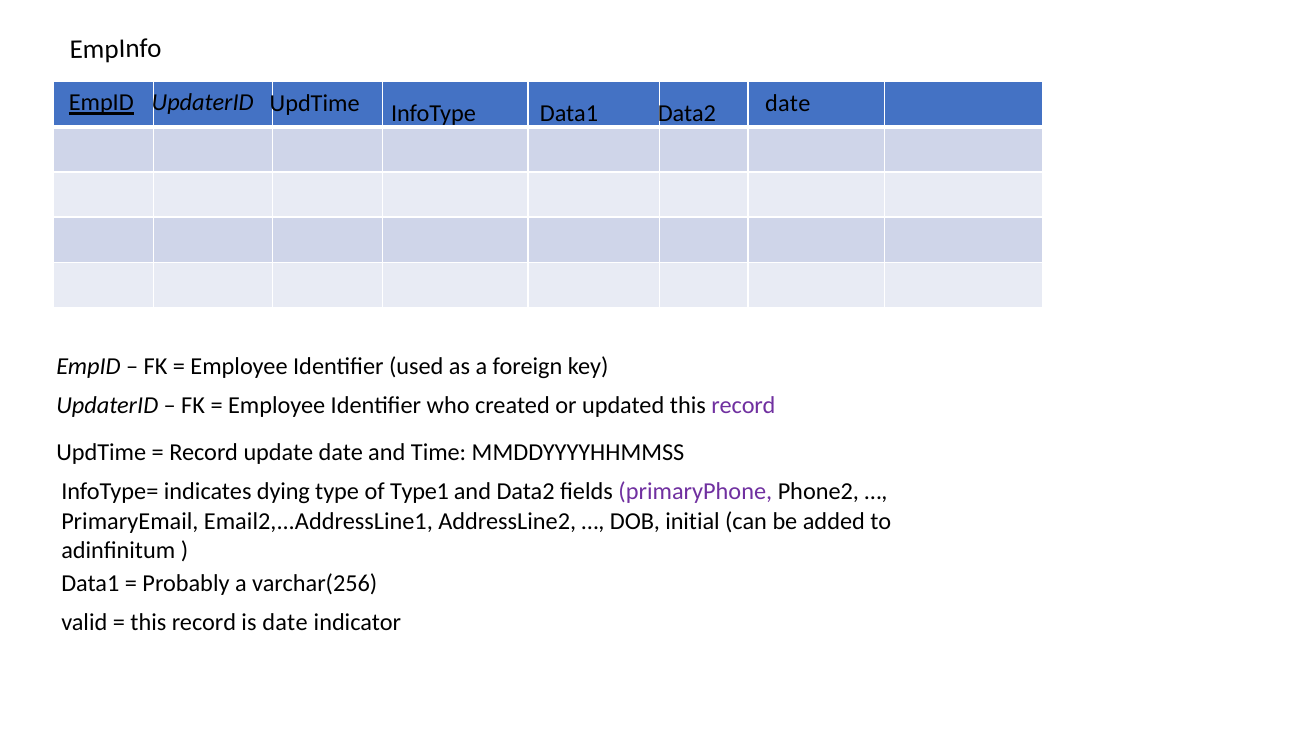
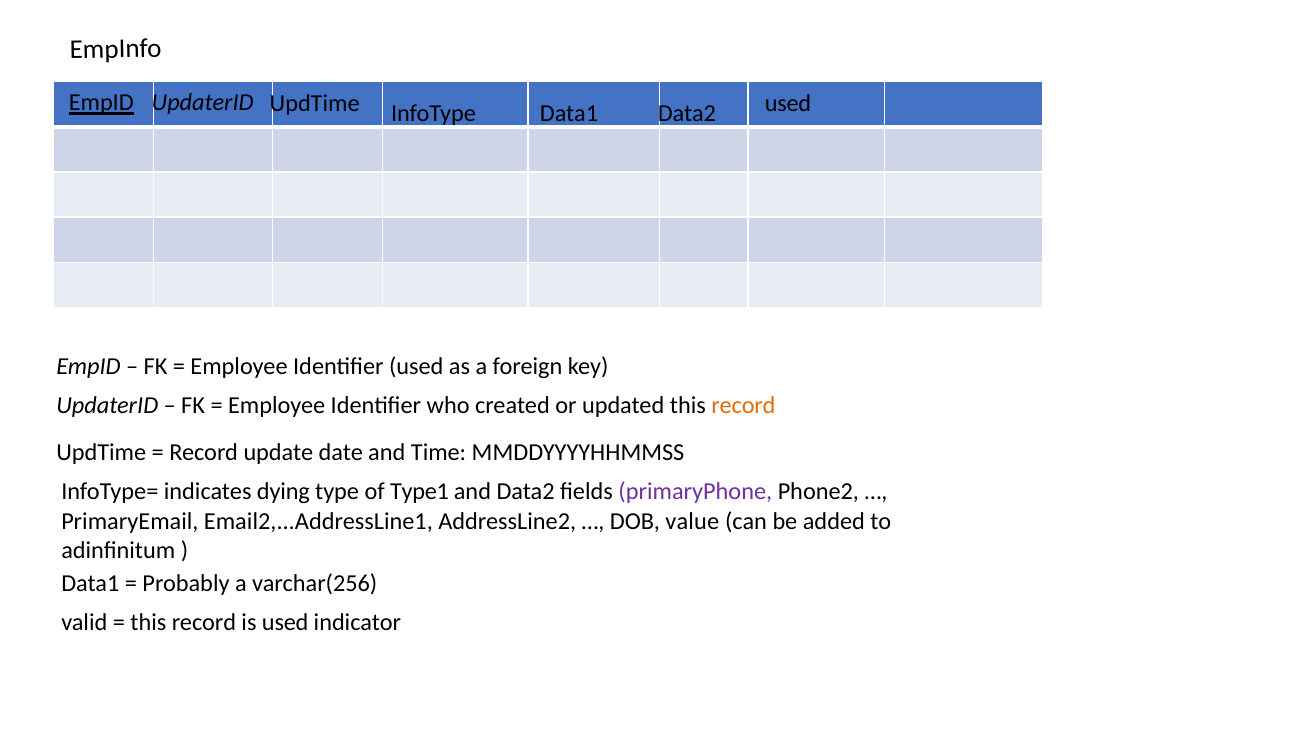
Data2 date: date -> used
record at (743, 406) colour: purple -> orange
initial: initial -> value
is date: date -> used
